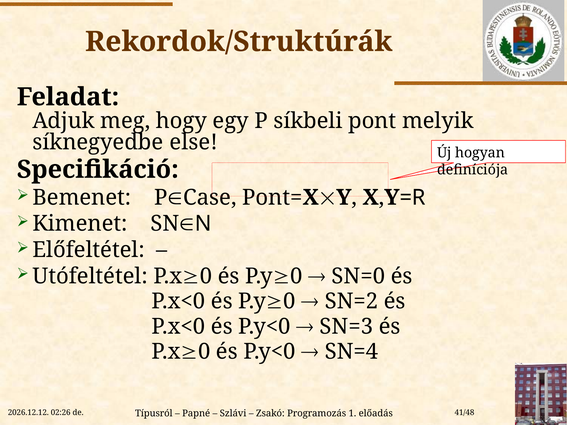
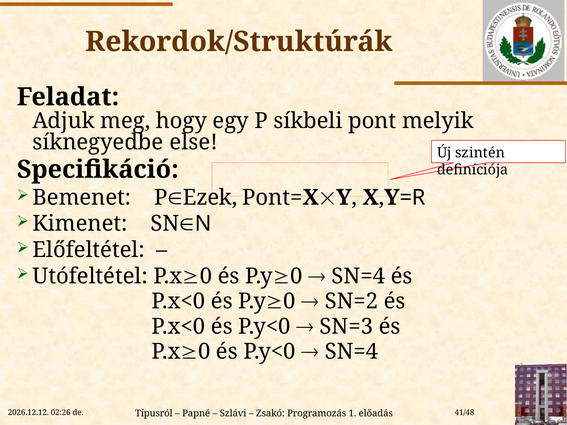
hogyan: hogyan -> szintén
Case: Case -> Ezek
SN=0 at (358, 276): SN=0 -> SN=4
